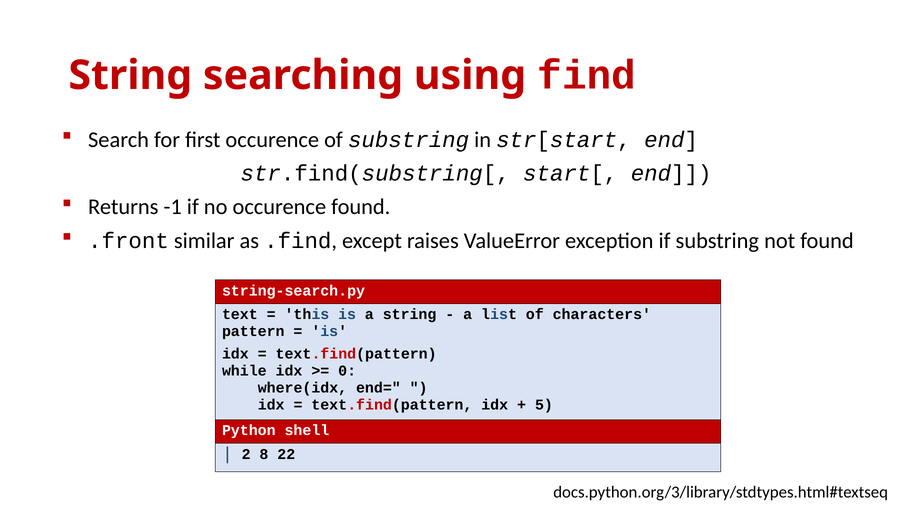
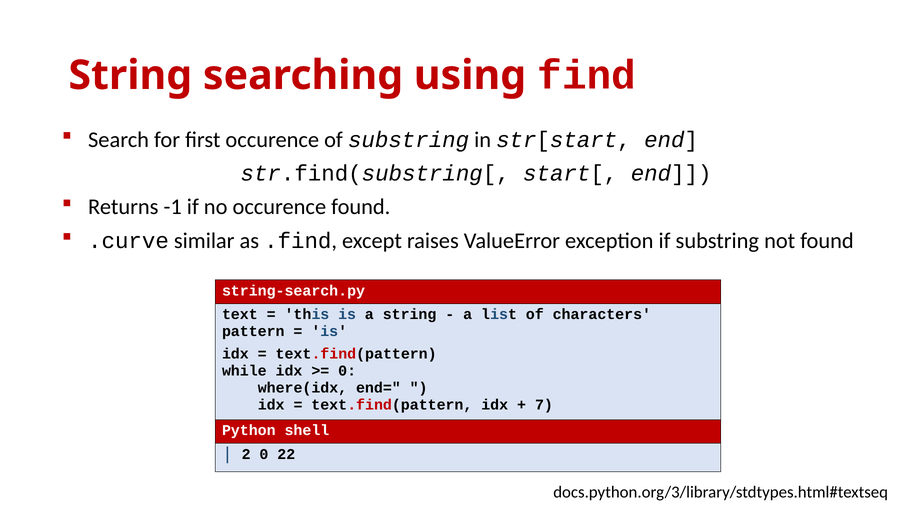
.front: .front -> .curve
5: 5 -> 7
2 8: 8 -> 0
